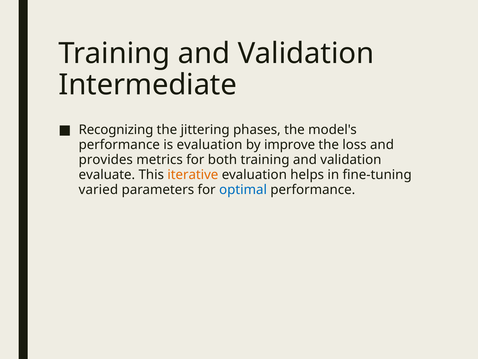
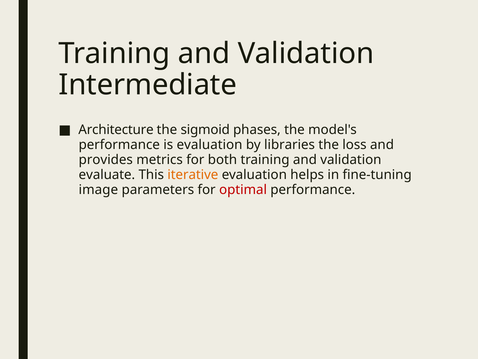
Recognizing: Recognizing -> Architecture
jittering: jittering -> sigmoid
improve: improve -> libraries
varied: varied -> image
optimal colour: blue -> red
